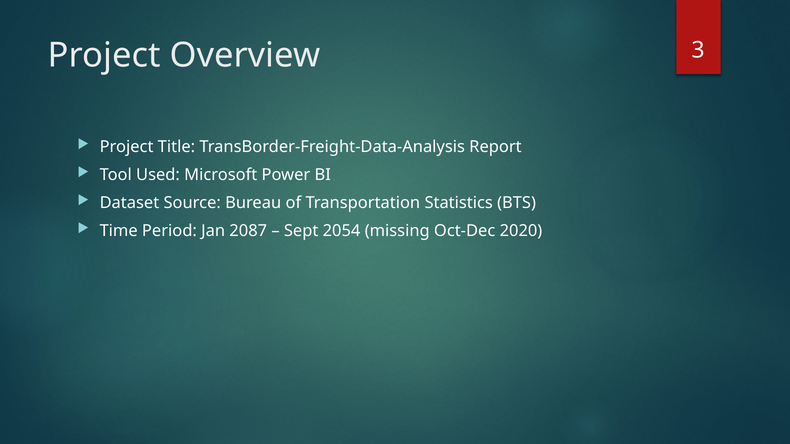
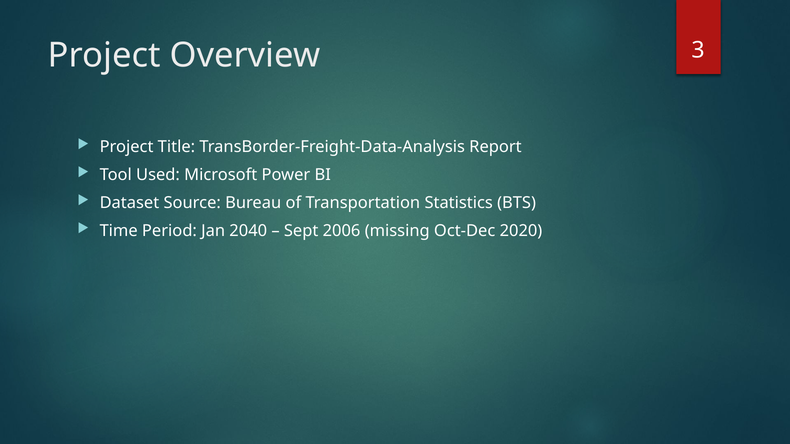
2087: 2087 -> 2040
2054: 2054 -> 2006
